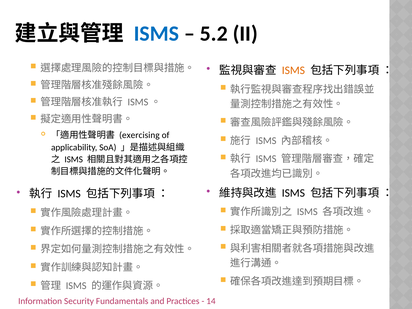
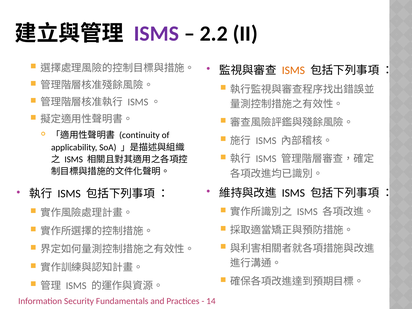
ISMS at (157, 34) colour: blue -> purple
5.2: 5.2 -> 2.2
exercising: exercising -> continuity
